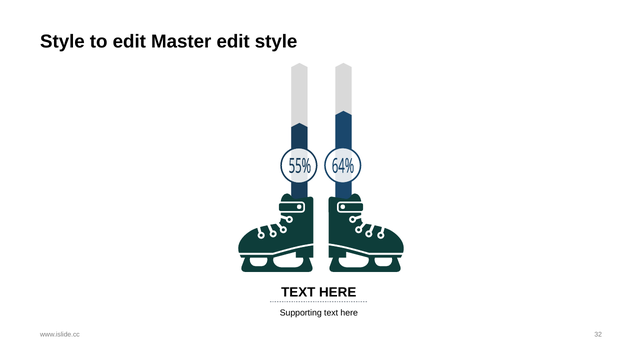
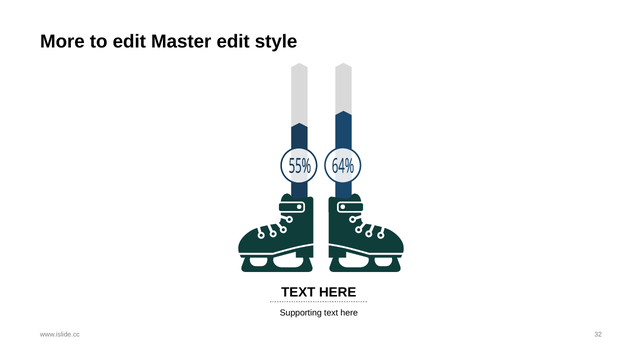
Style at (62, 42): Style -> More
